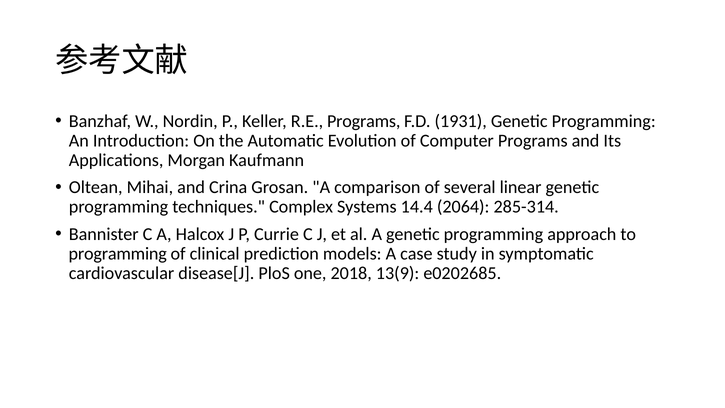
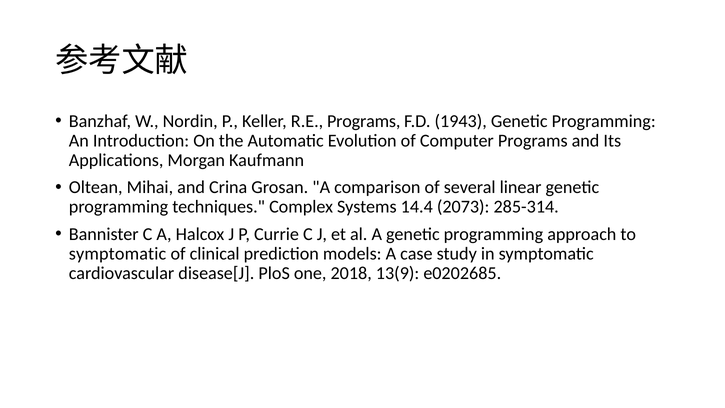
1931: 1931 -> 1943
2064: 2064 -> 2073
programming at (118, 253): programming -> symptomatic
